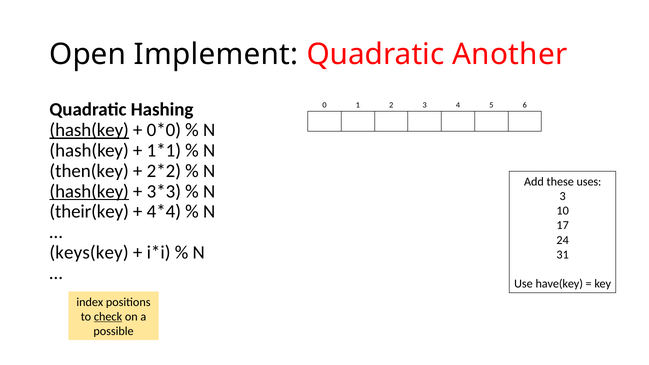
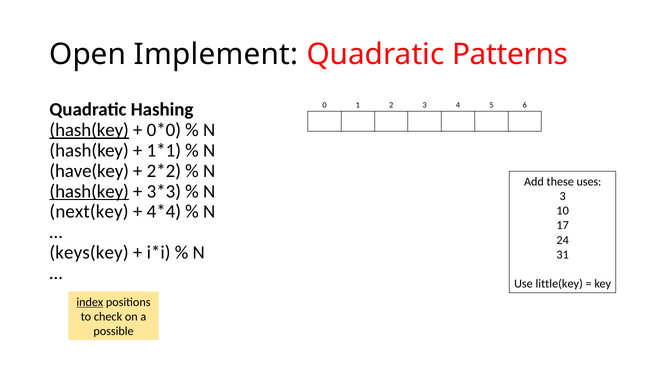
Another: Another -> Patterns
then(key: then(key -> have(key
their(key: their(key -> next(key
have(key: have(key -> little(key
index underline: none -> present
check underline: present -> none
